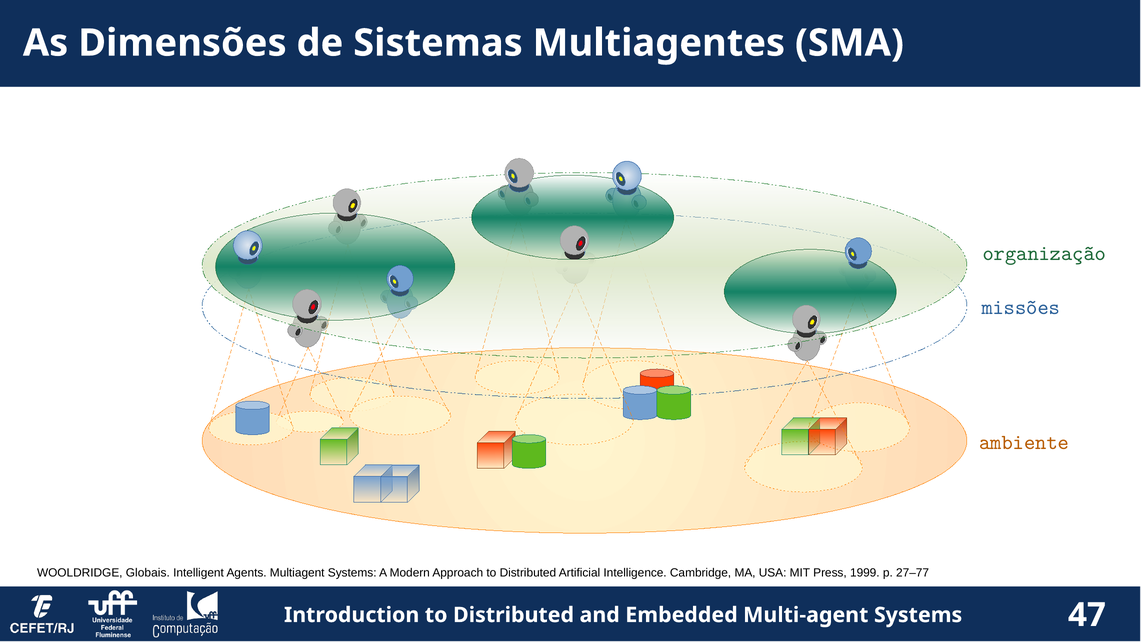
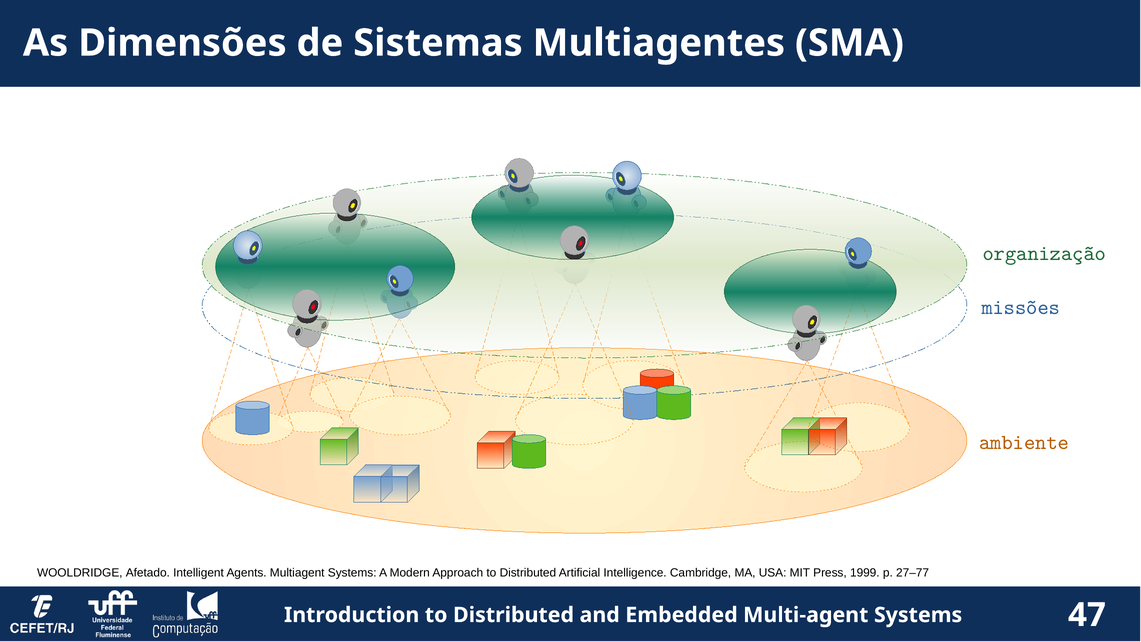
Globais: Globais -> Afetado
